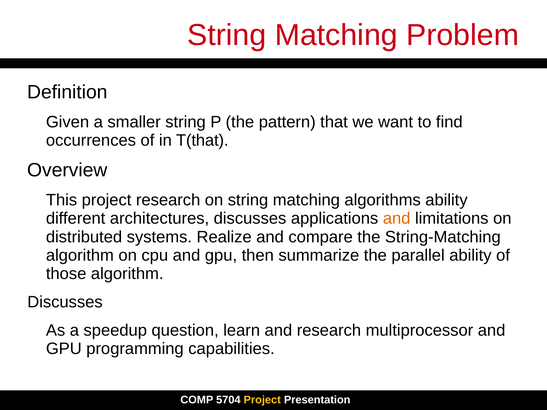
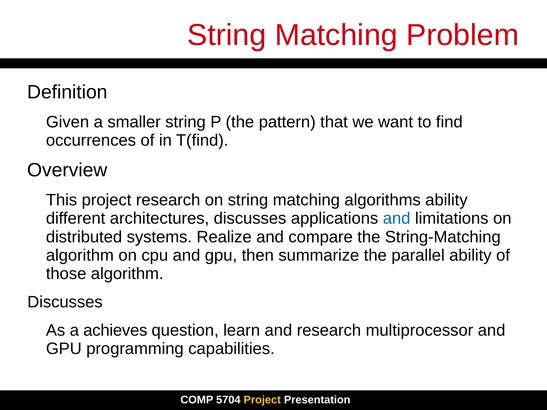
T(that: T(that -> T(find
and at (397, 219) colour: orange -> blue
speedup: speedup -> achieves
